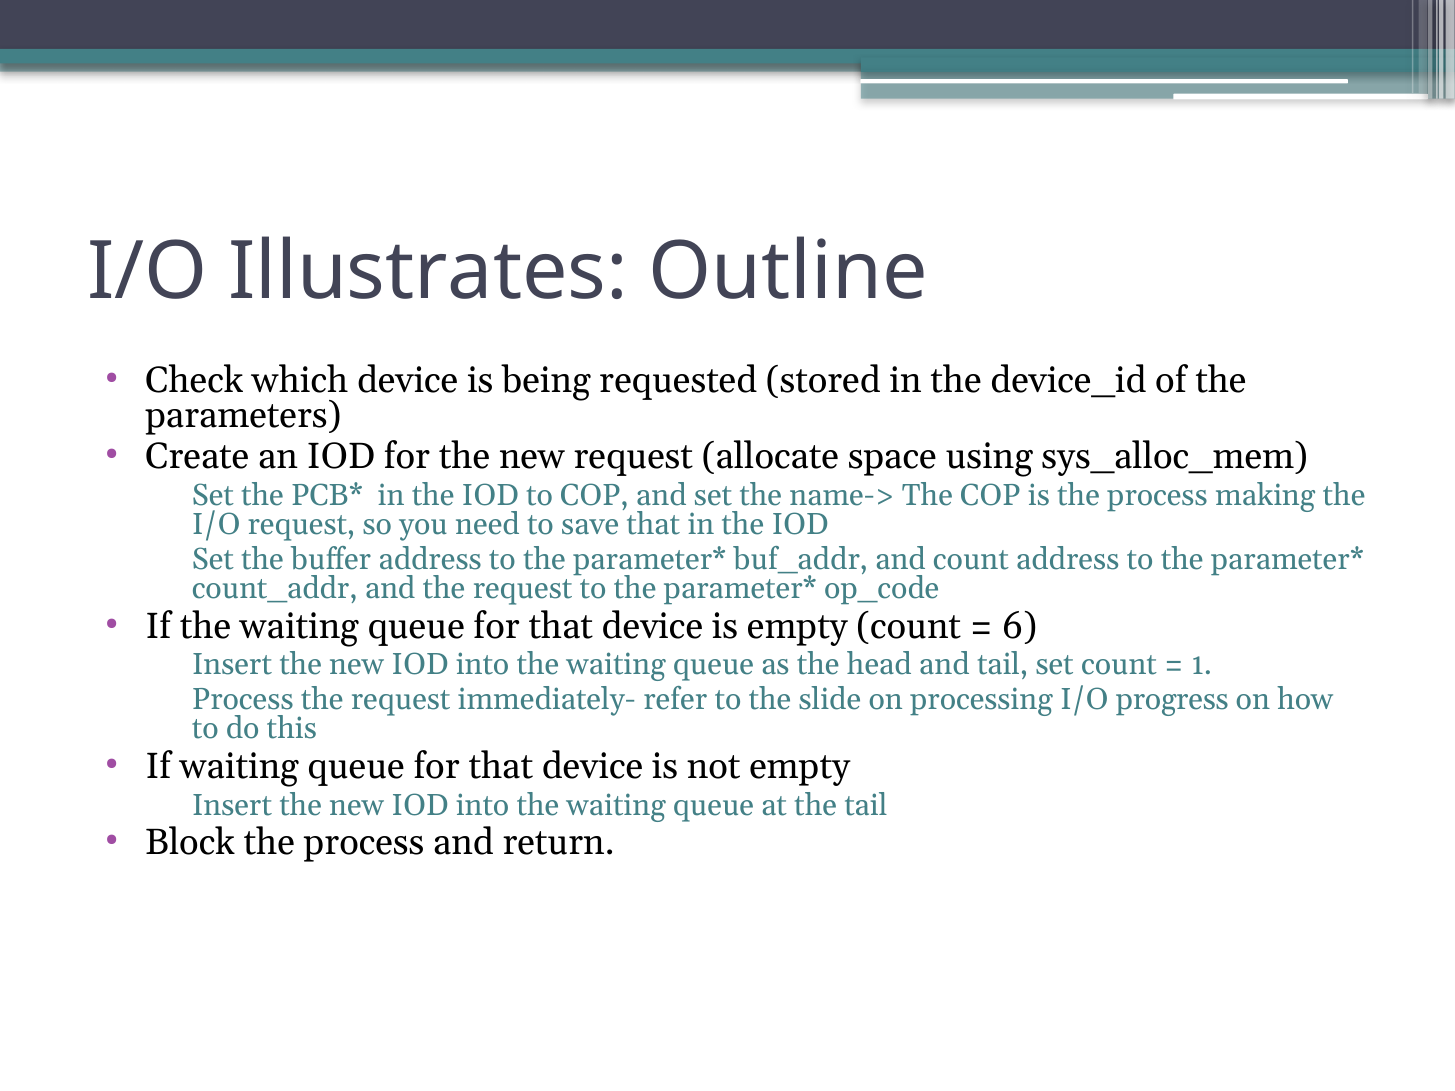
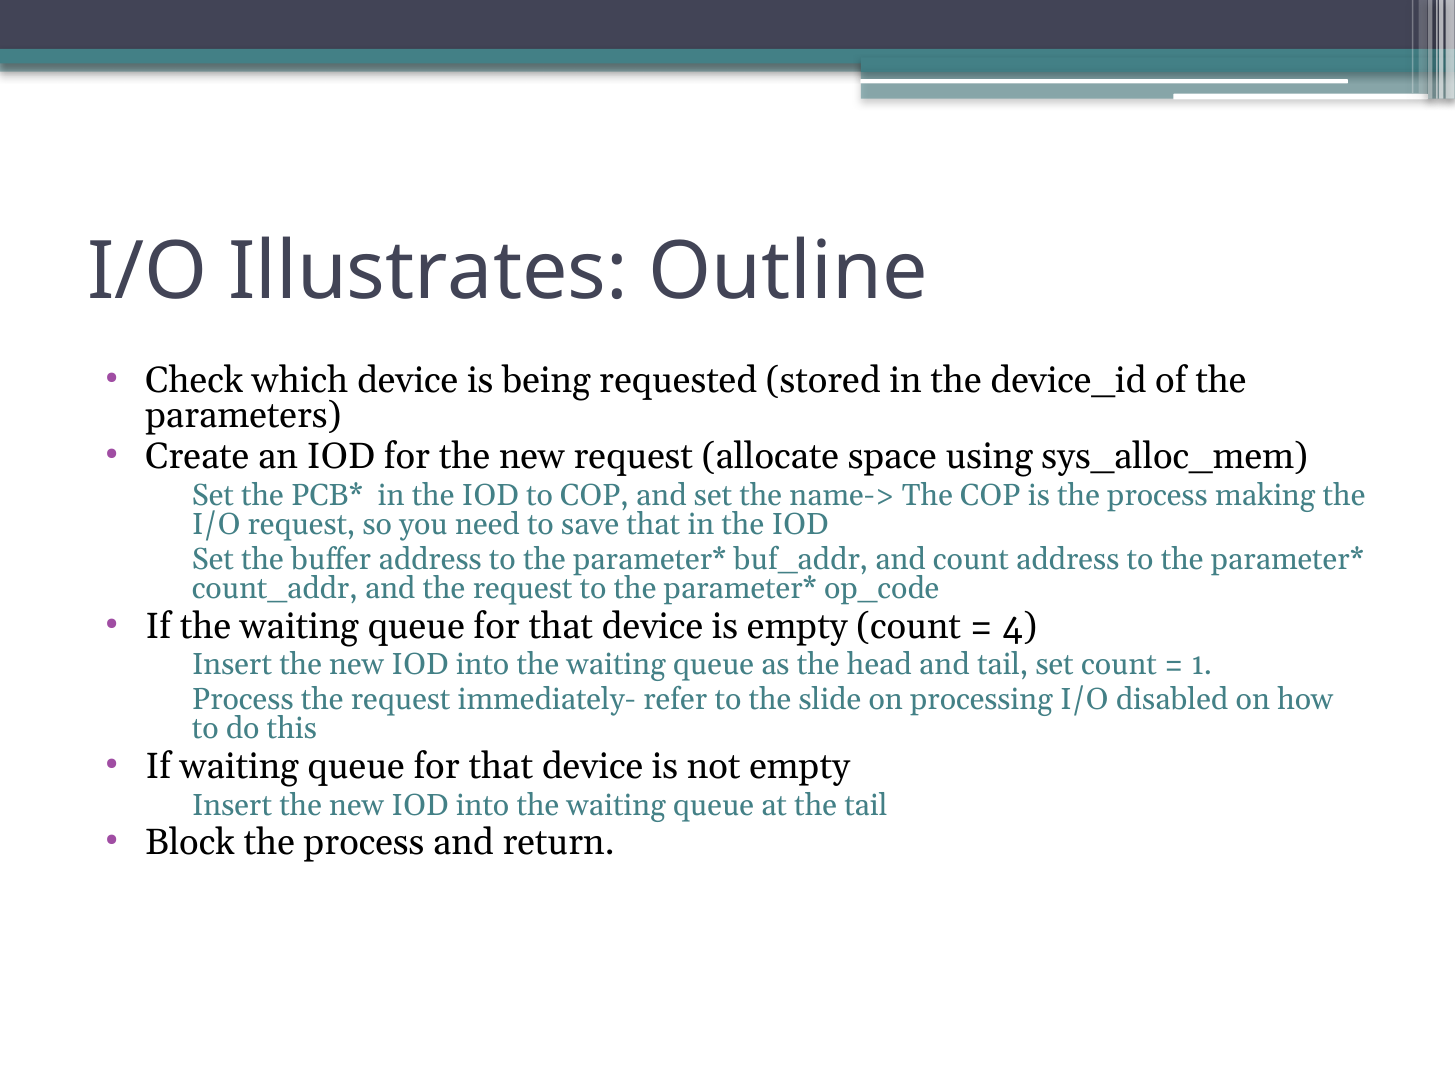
6: 6 -> 4
progress: progress -> disabled
